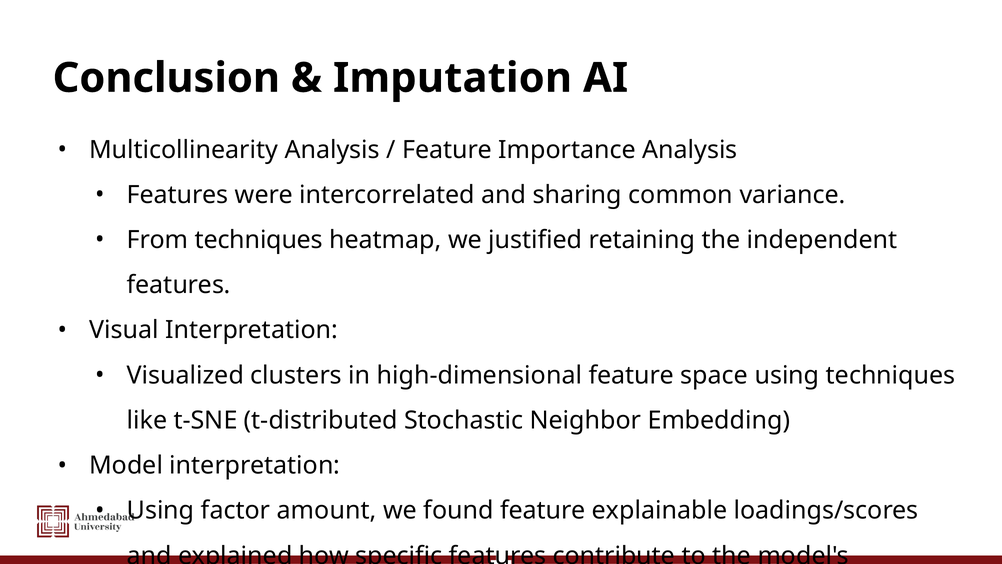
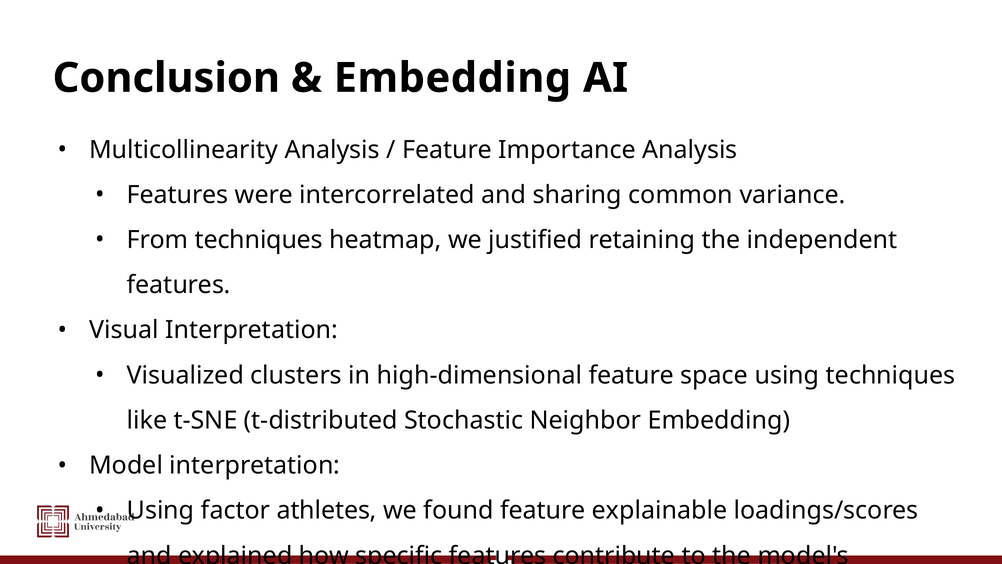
Imputation at (453, 78): Imputation -> Embedding
amount: amount -> athletes
